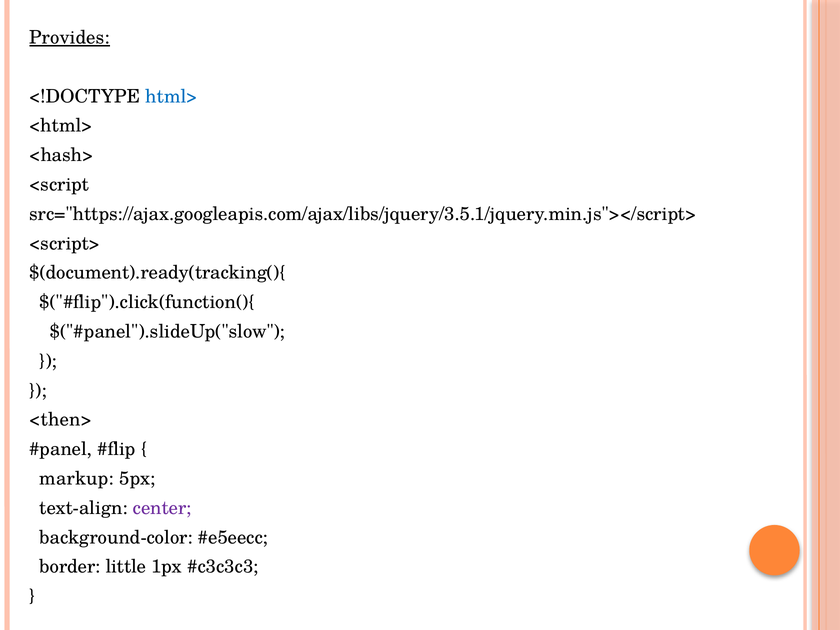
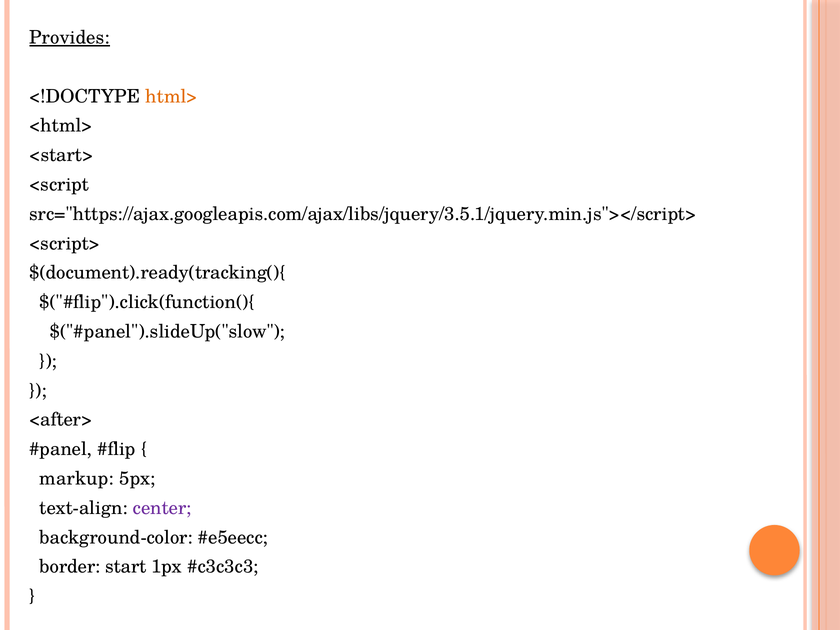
html> colour: blue -> orange
<hash>: <hash> -> <start>
<then>: <then> -> <after>
little: little -> start
